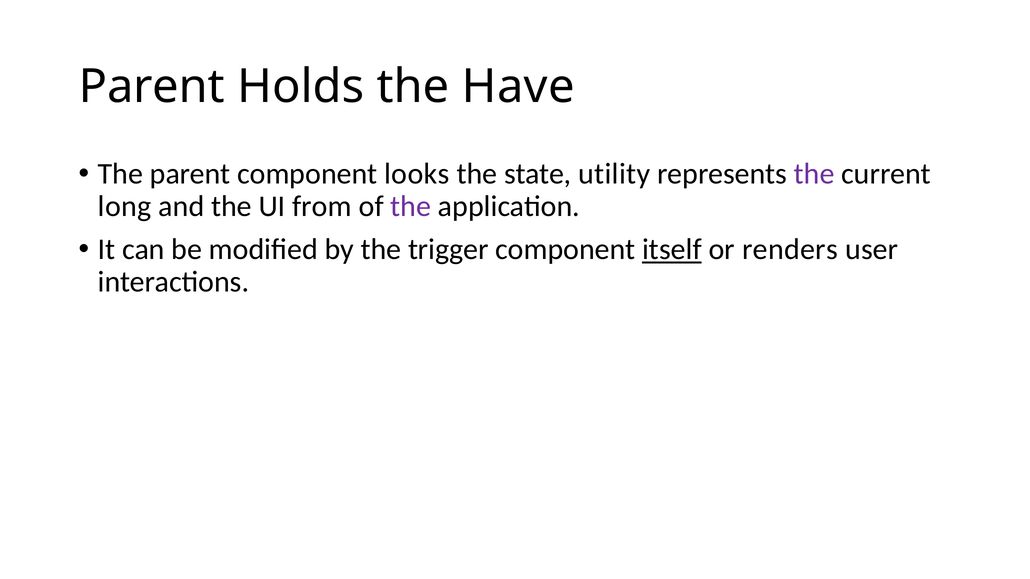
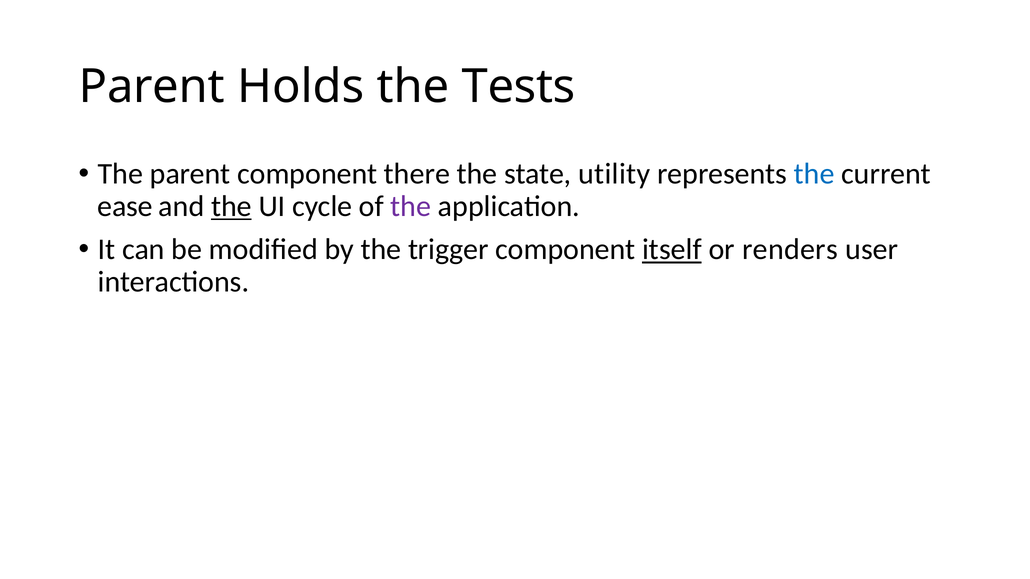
Have: Have -> Tests
looks: looks -> there
the at (814, 174) colour: purple -> blue
long: long -> ease
the at (231, 206) underline: none -> present
from: from -> cycle
